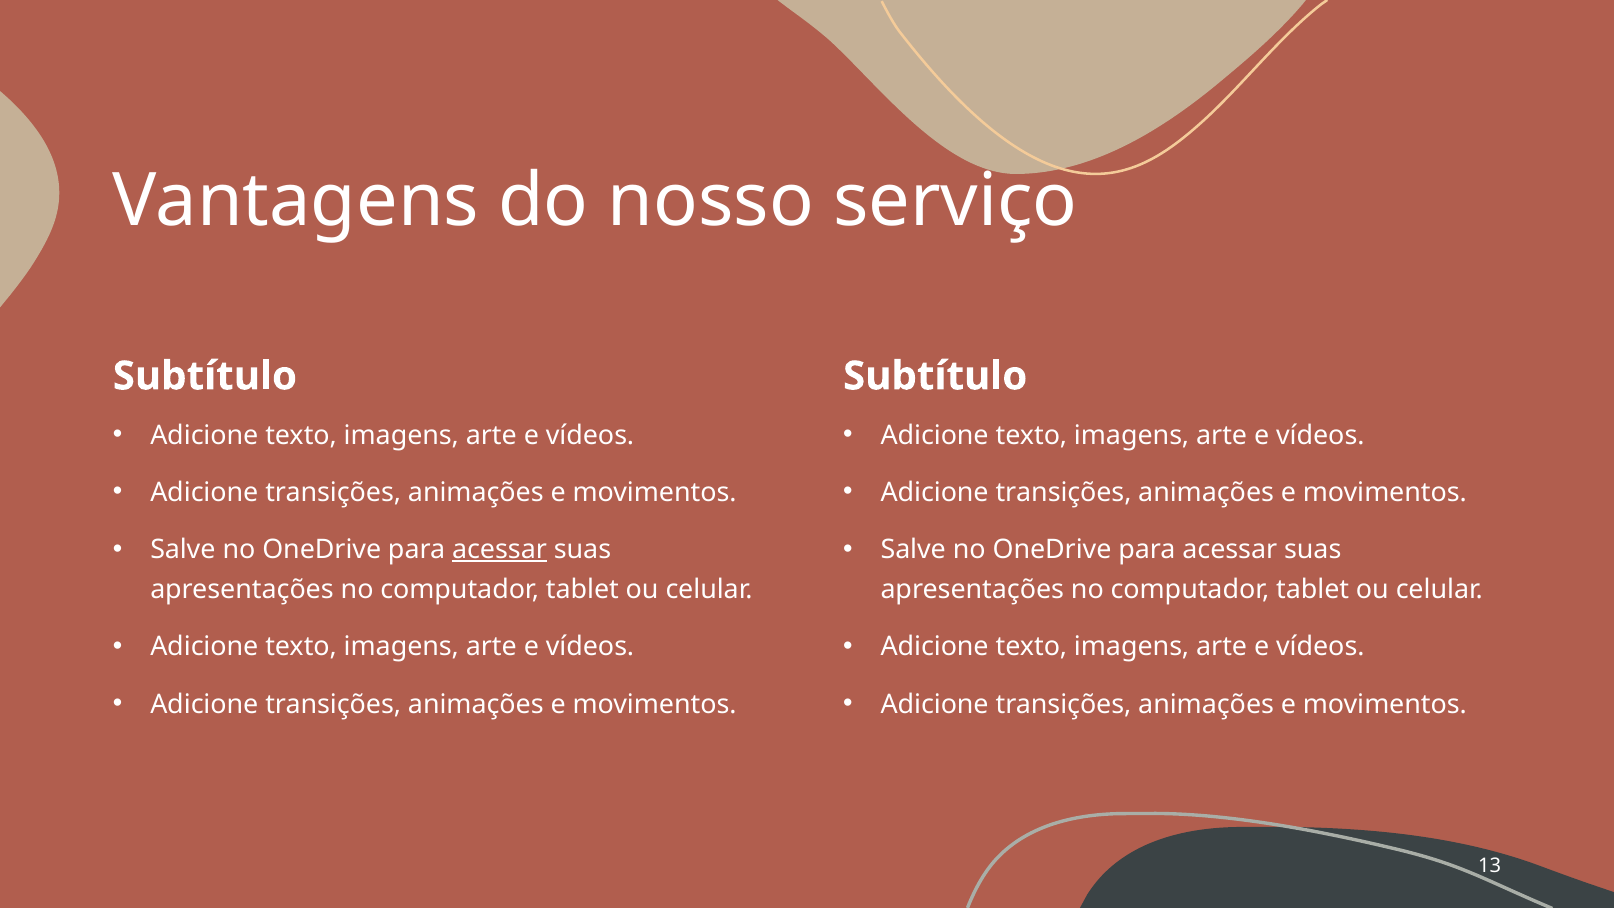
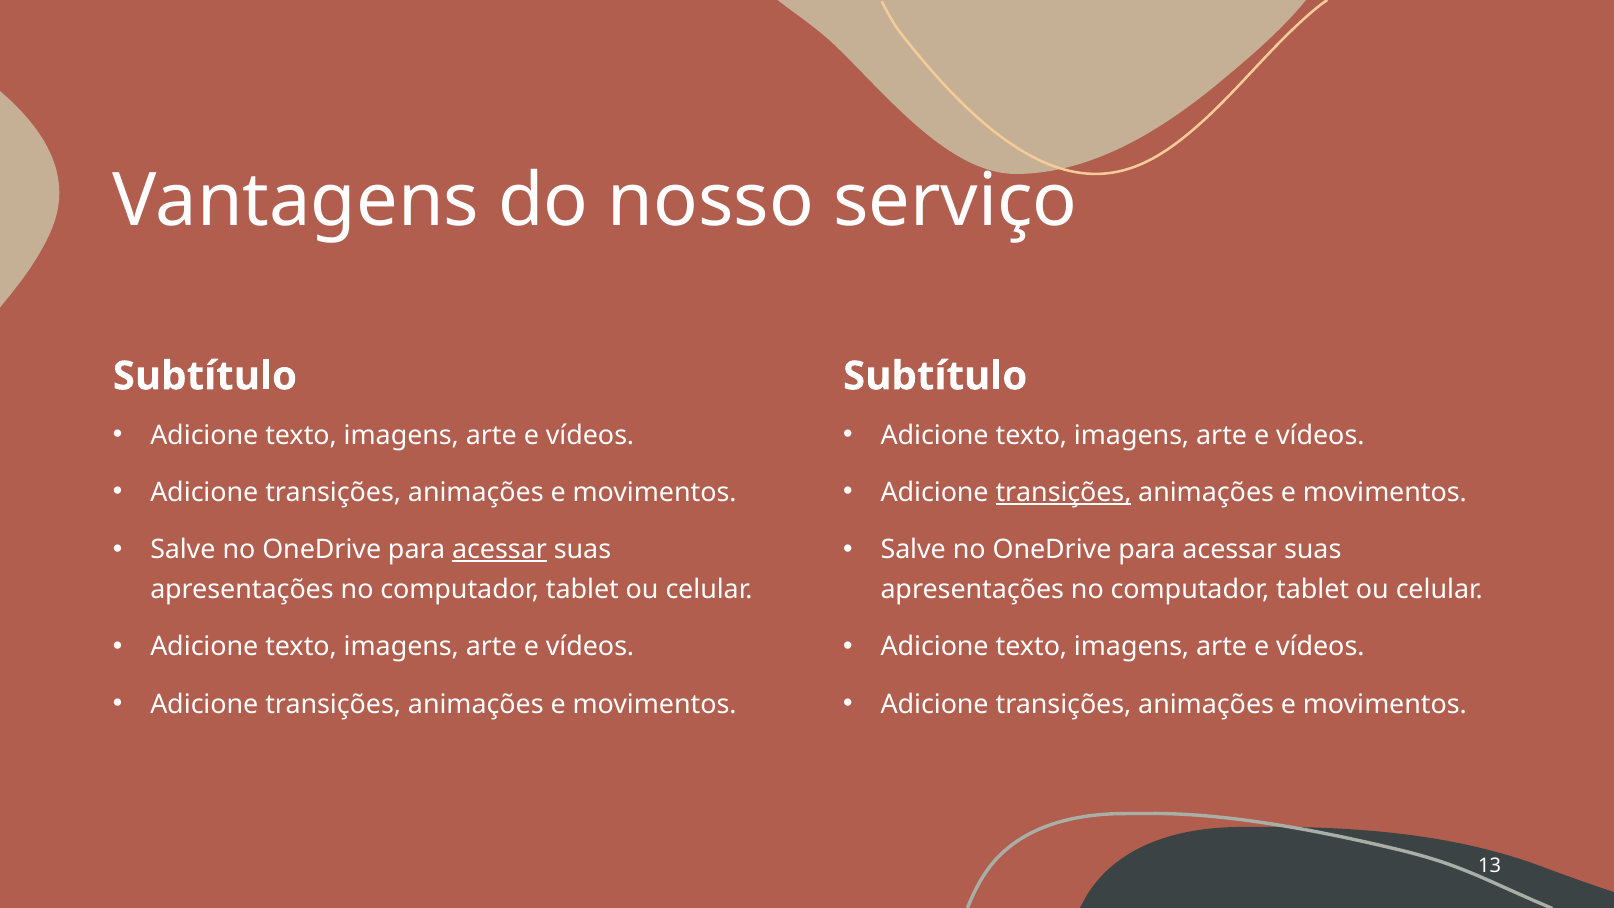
transições at (1064, 493) underline: none -> present
